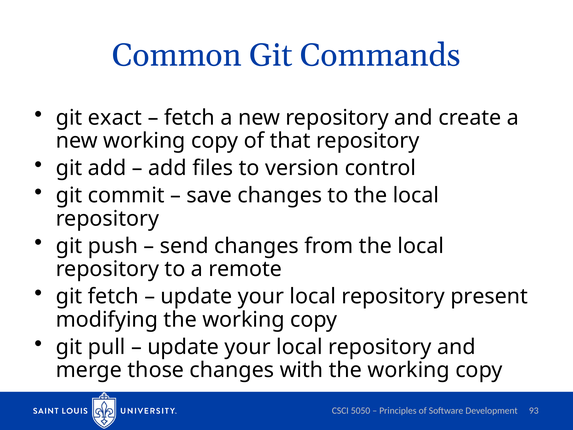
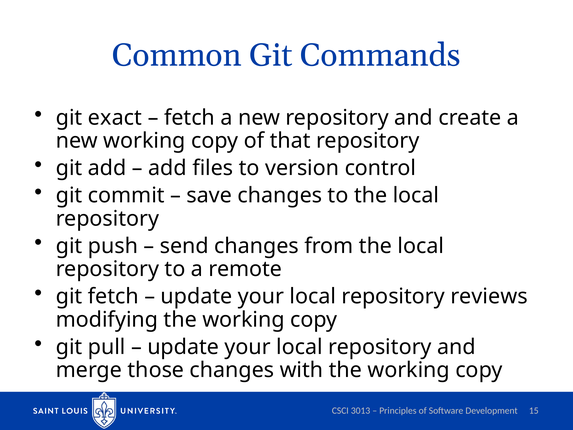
present: present -> reviews
5050: 5050 -> 3013
93: 93 -> 15
